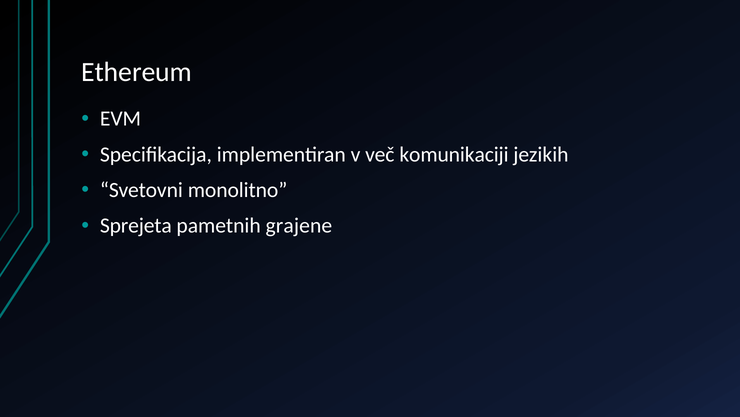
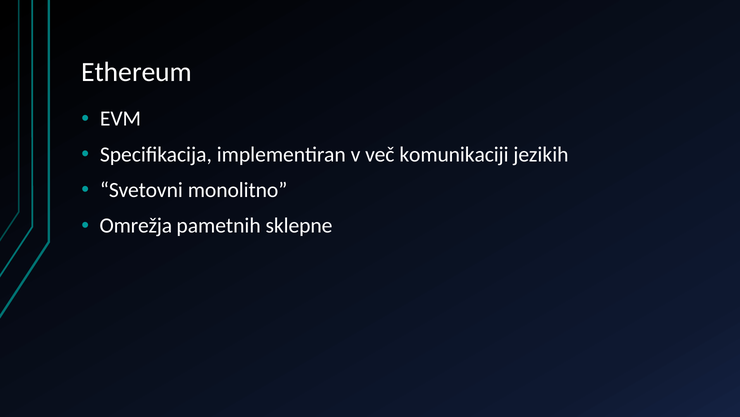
Sprejeta: Sprejeta -> Omrežja
grajene: grajene -> sklepne
